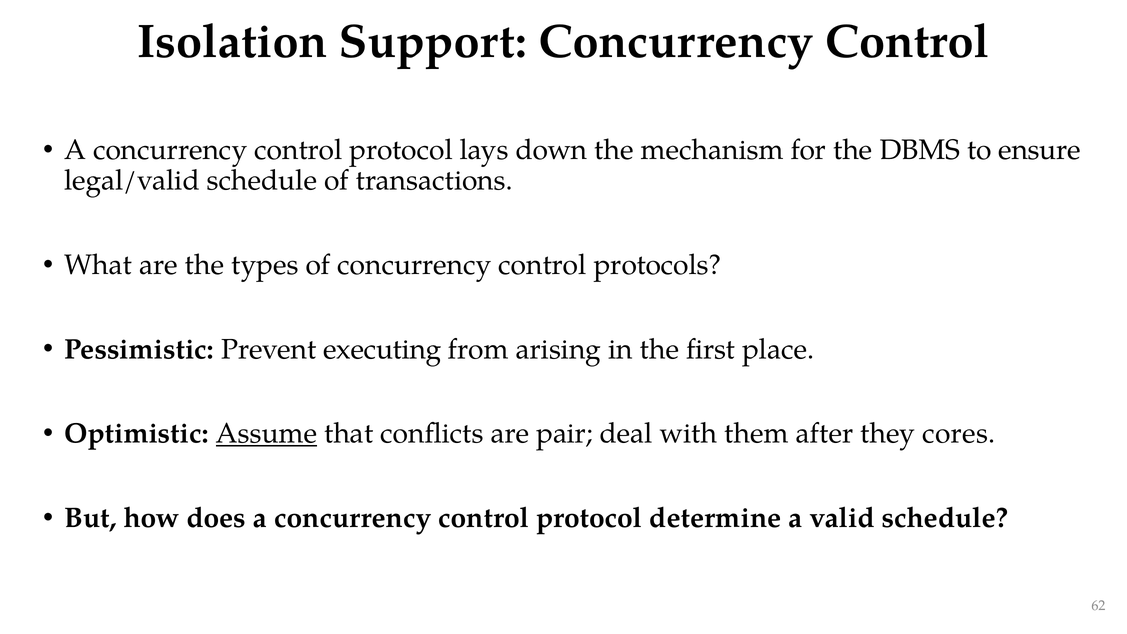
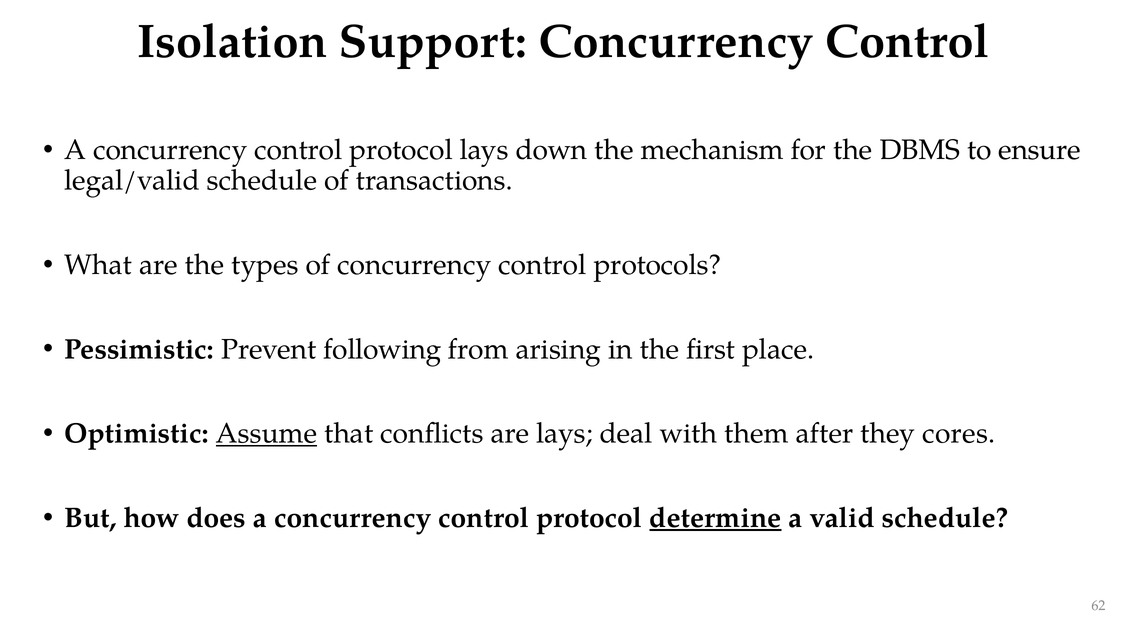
executing: executing -> following
are pair: pair -> lays
determine underline: none -> present
